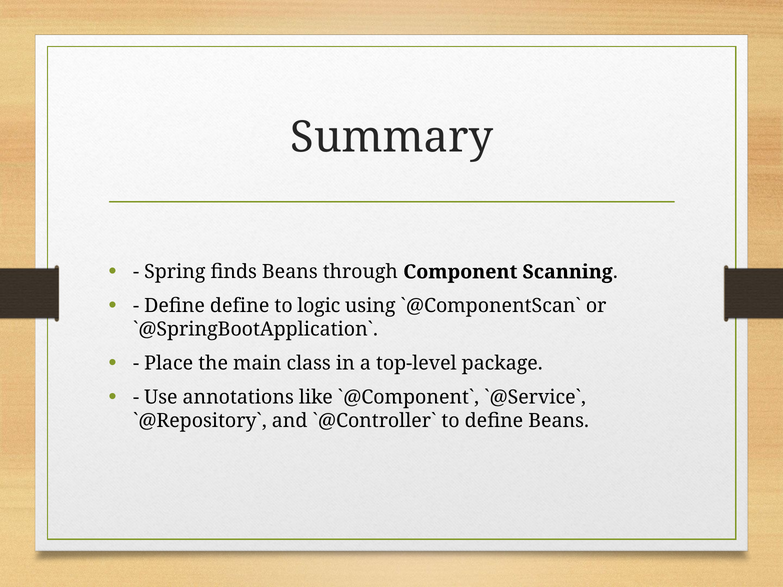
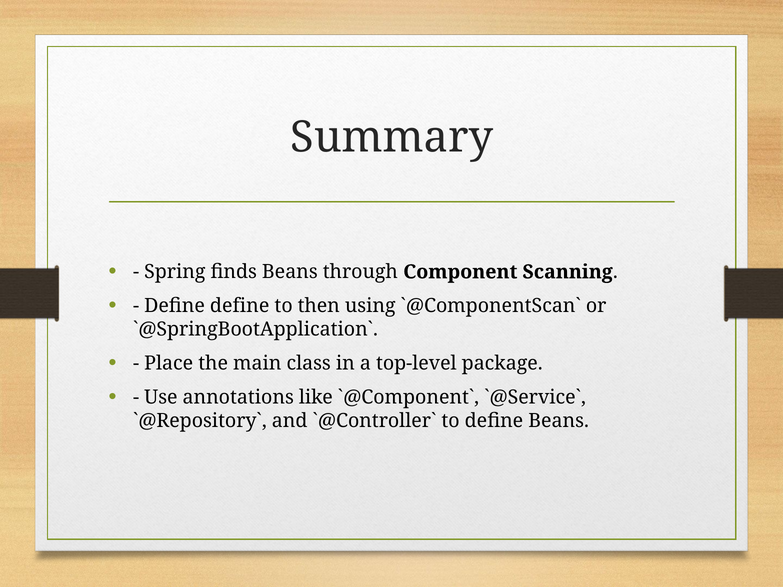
logic: logic -> then
